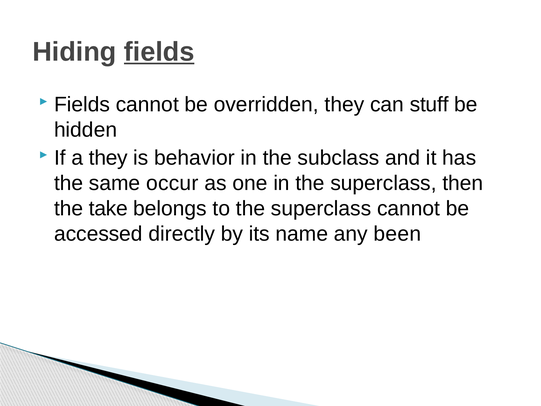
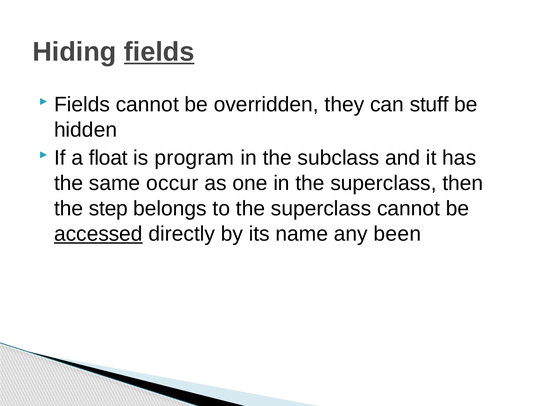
a they: they -> float
behavior: behavior -> program
take: take -> step
accessed underline: none -> present
